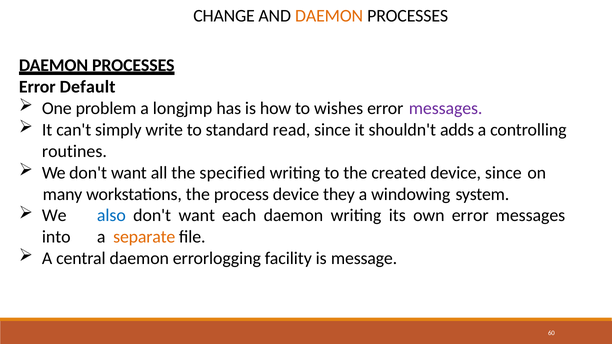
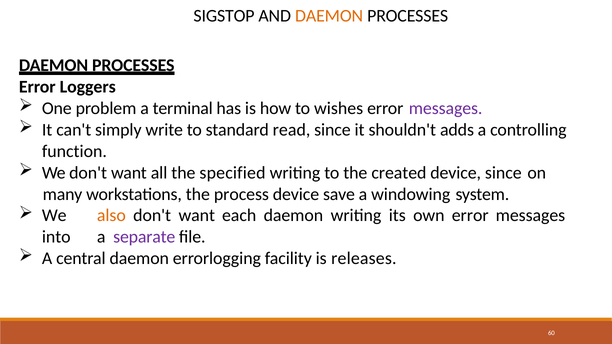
CHANGE: CHANGE -> SIGSTOP
Default: Default -> Loggers
longjmp: longjmp -> terminal
routines: routines -> function
they: they -> save
also colour: blue -> orange
separate colour: orange -> purple
message: message -> releases
